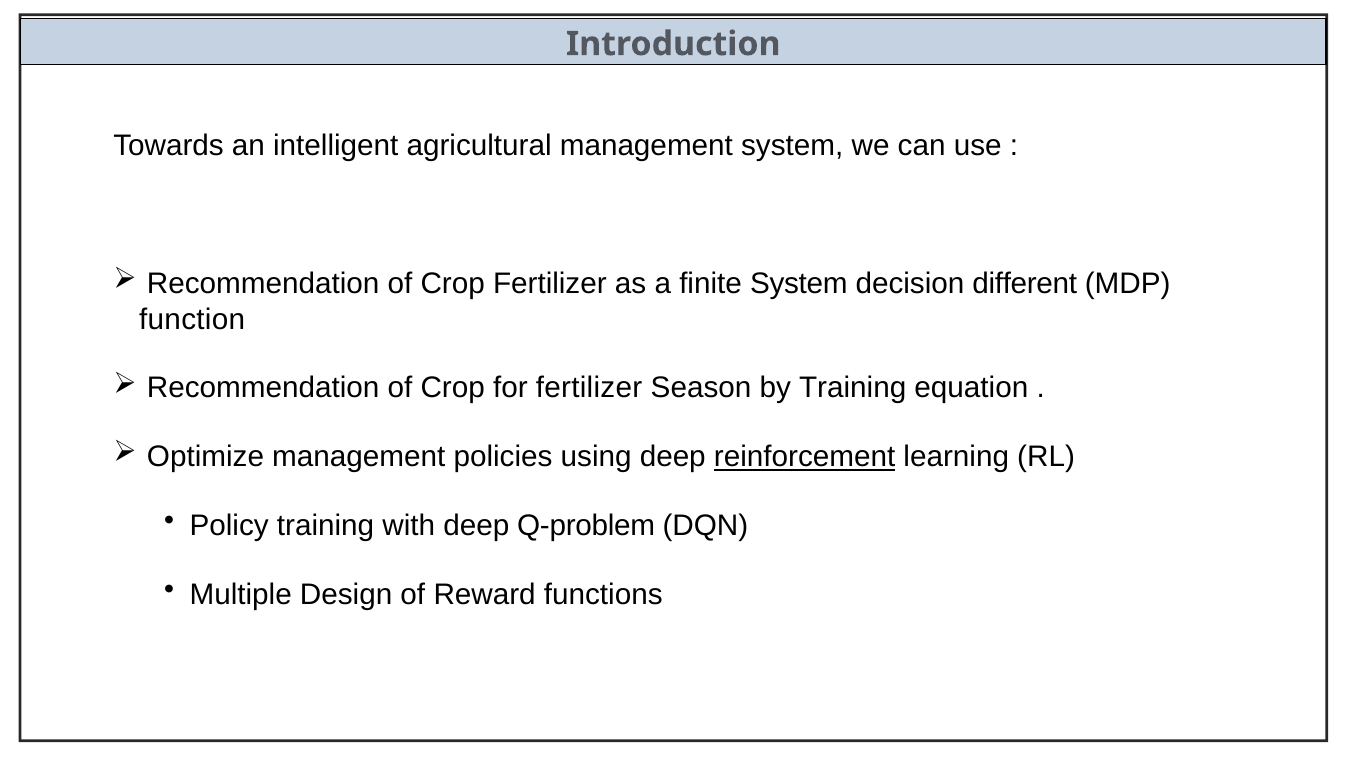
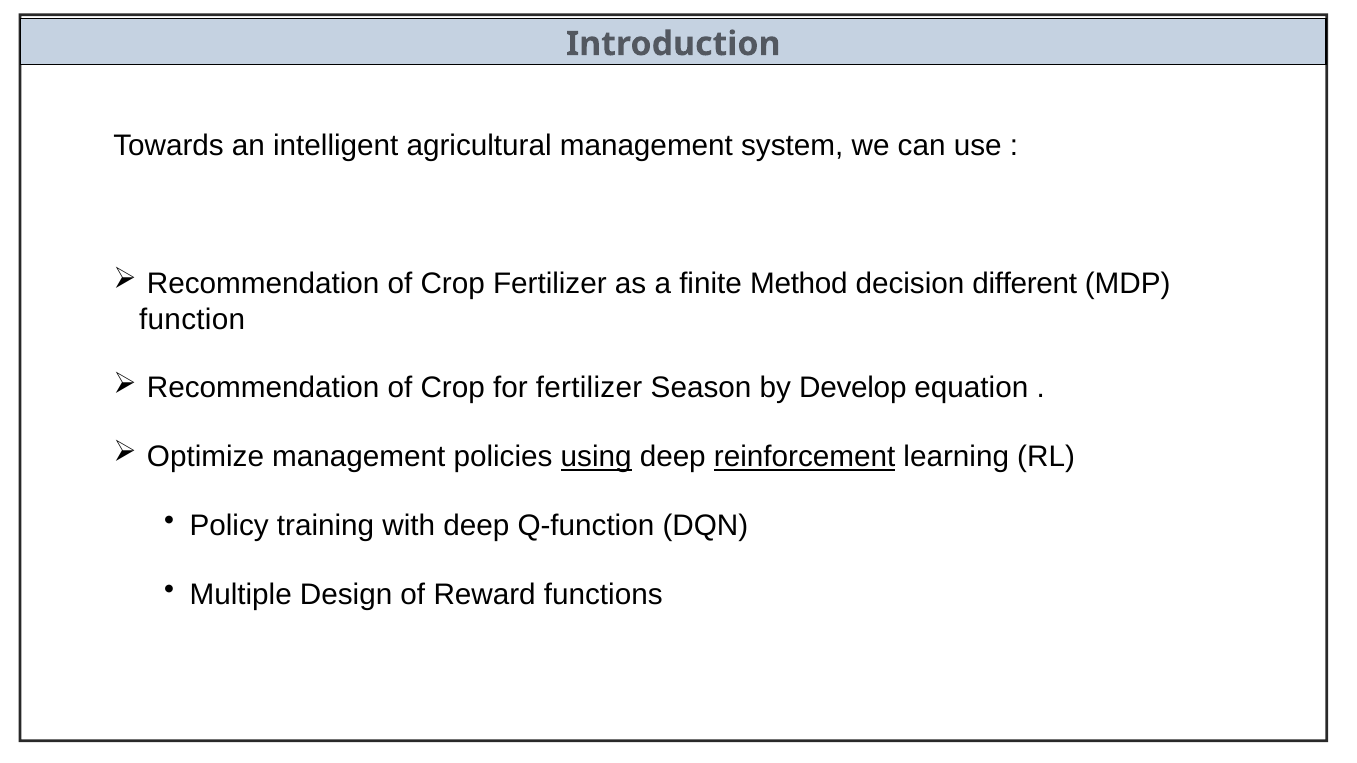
finite System: System -> Method
by Training: Training -> Develop
using underline: none -> present
Q-problem: Q-problem -> Q-function
